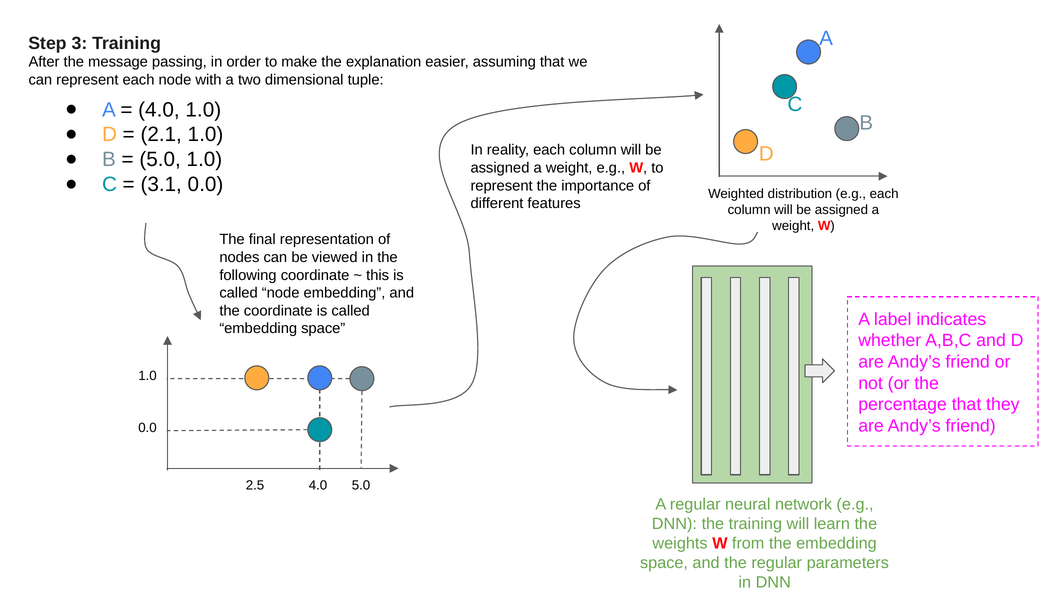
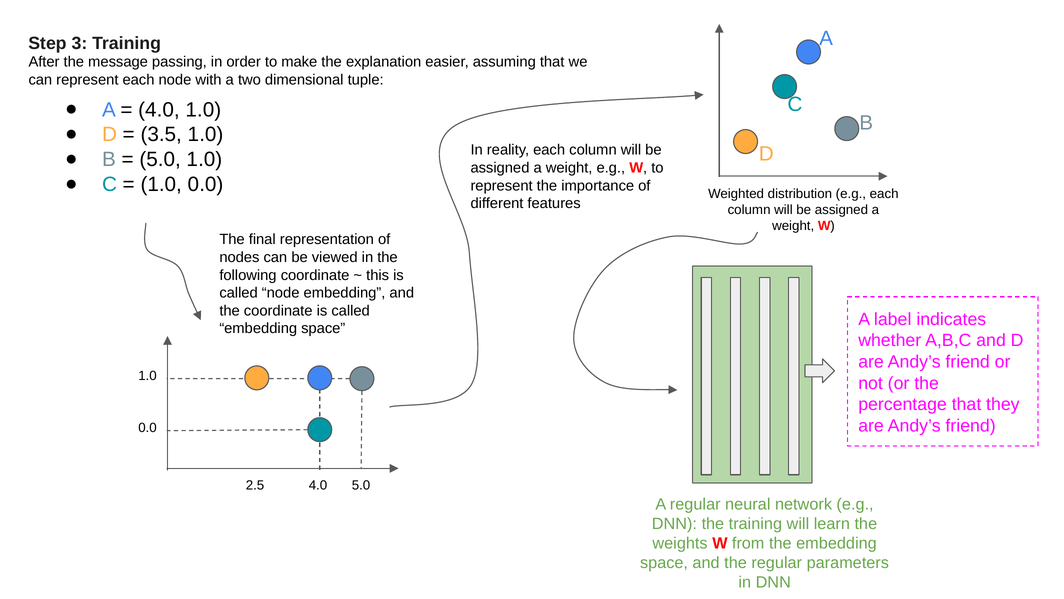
2.1: 2.1 -> 3.5
3.1 at (161, 184): 3.1 -> 1.0
